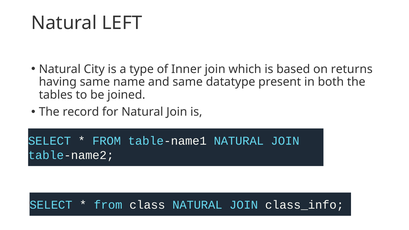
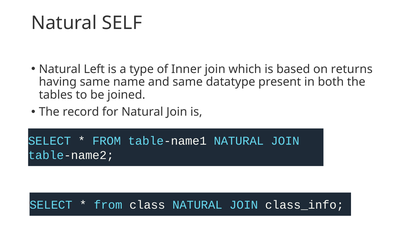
LEFT: LEFT -> SELF
City: City -> Left
